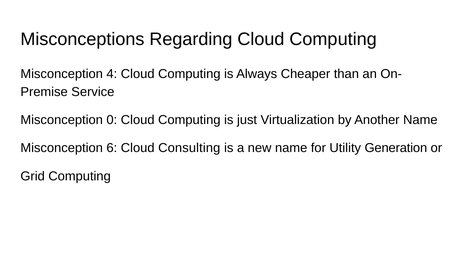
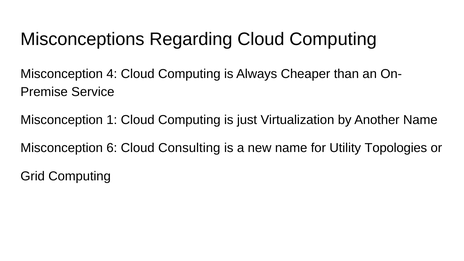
0: 0 -> 1
Generation: Generation -> Topologies
